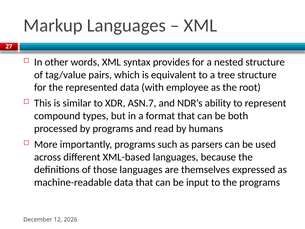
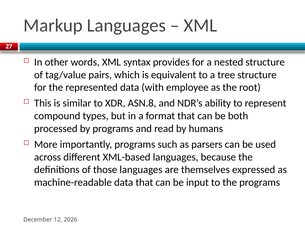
ASN.7: ASN.7 -> ASN.8
